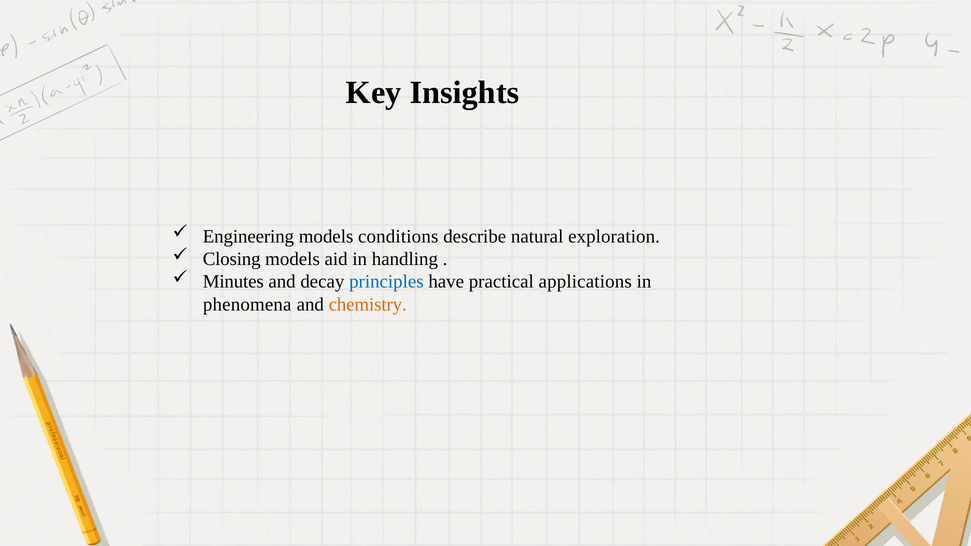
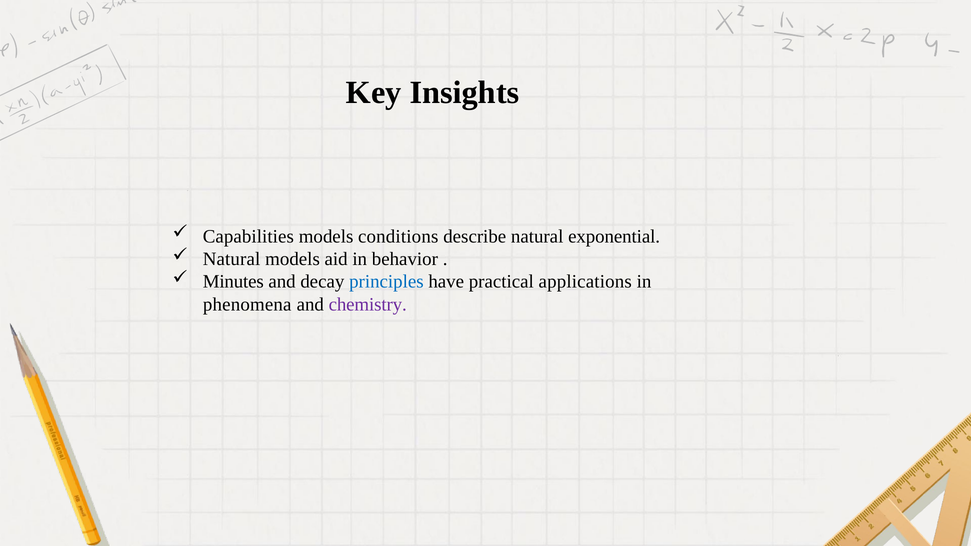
Engineering: Engineering -> Capabilities
exploration: exploration -> exponential
Closing at (232, 259): Closing -> Natural
handling: handling -> behavior
chemistry colour: orange -> purple
